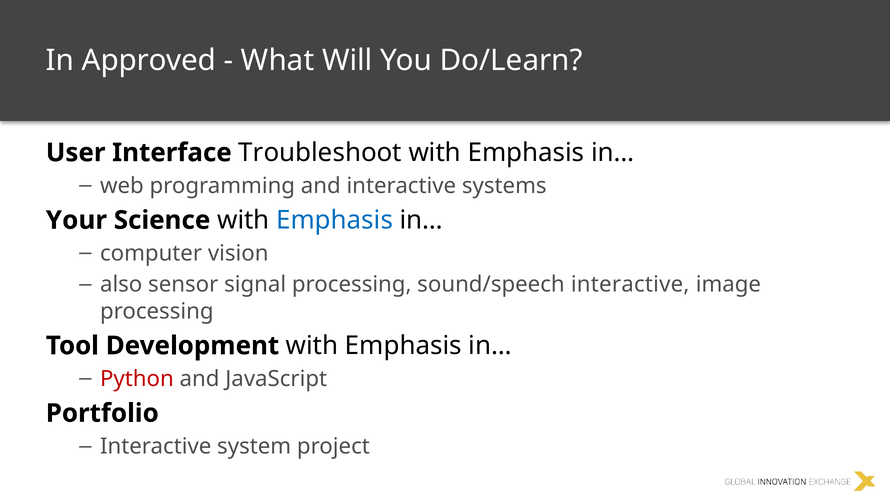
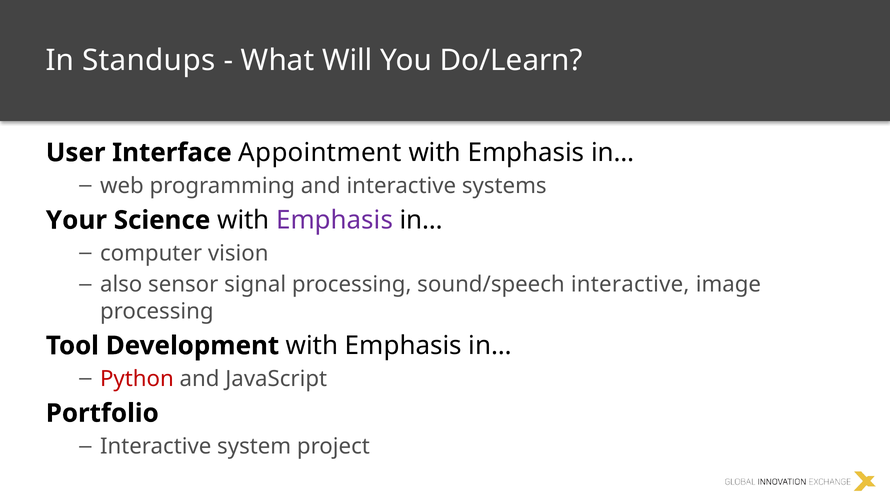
Approved: Approved -> Standups
Troubleshoot: Troubleshoot -> Appointment
Emphasis at (335, 220) colour: blue -> purple
